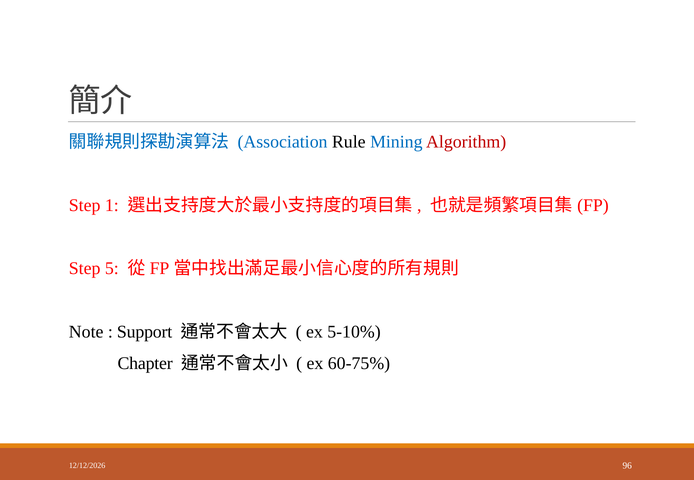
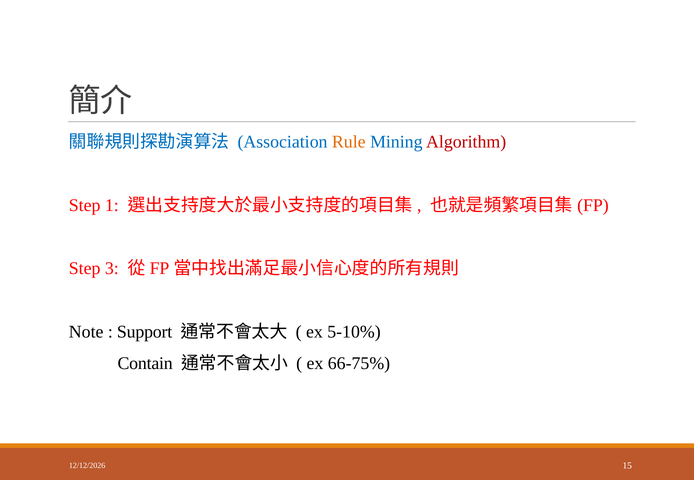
Rule colour: black -> orange
5: 5 -> 3
Chapter: Chapter -> Contain
60-75%: 60-75% -> 66-75%
96: 96 -> 15
